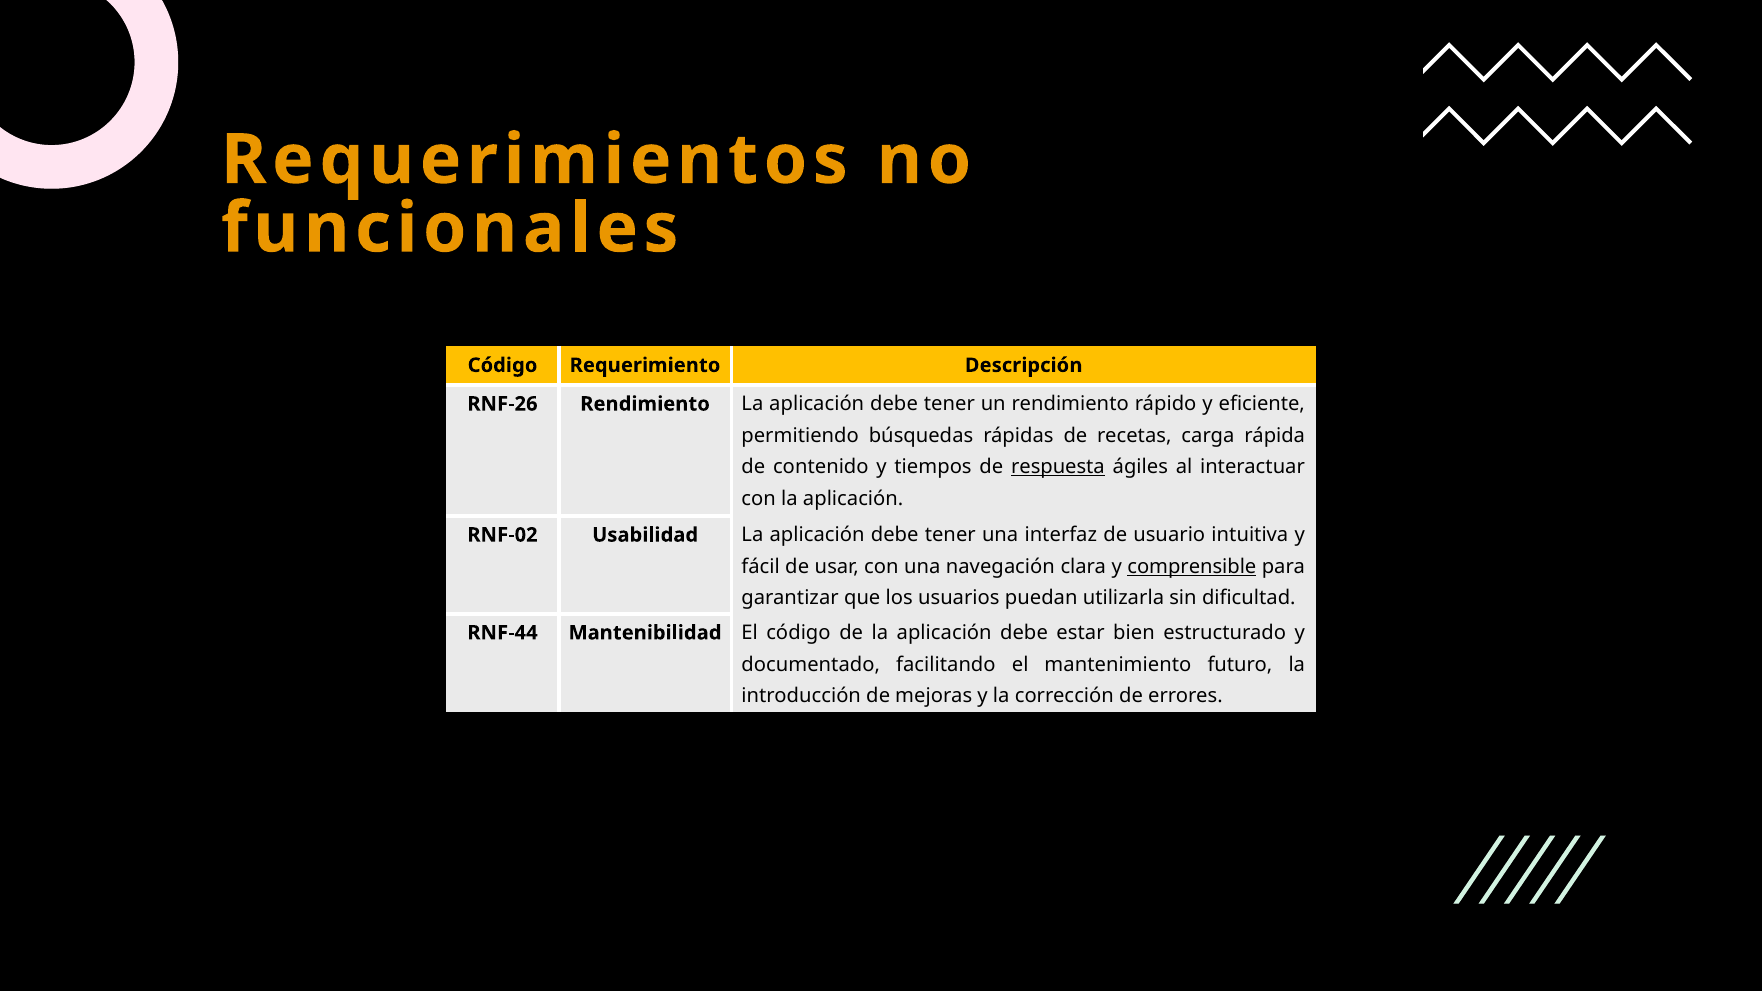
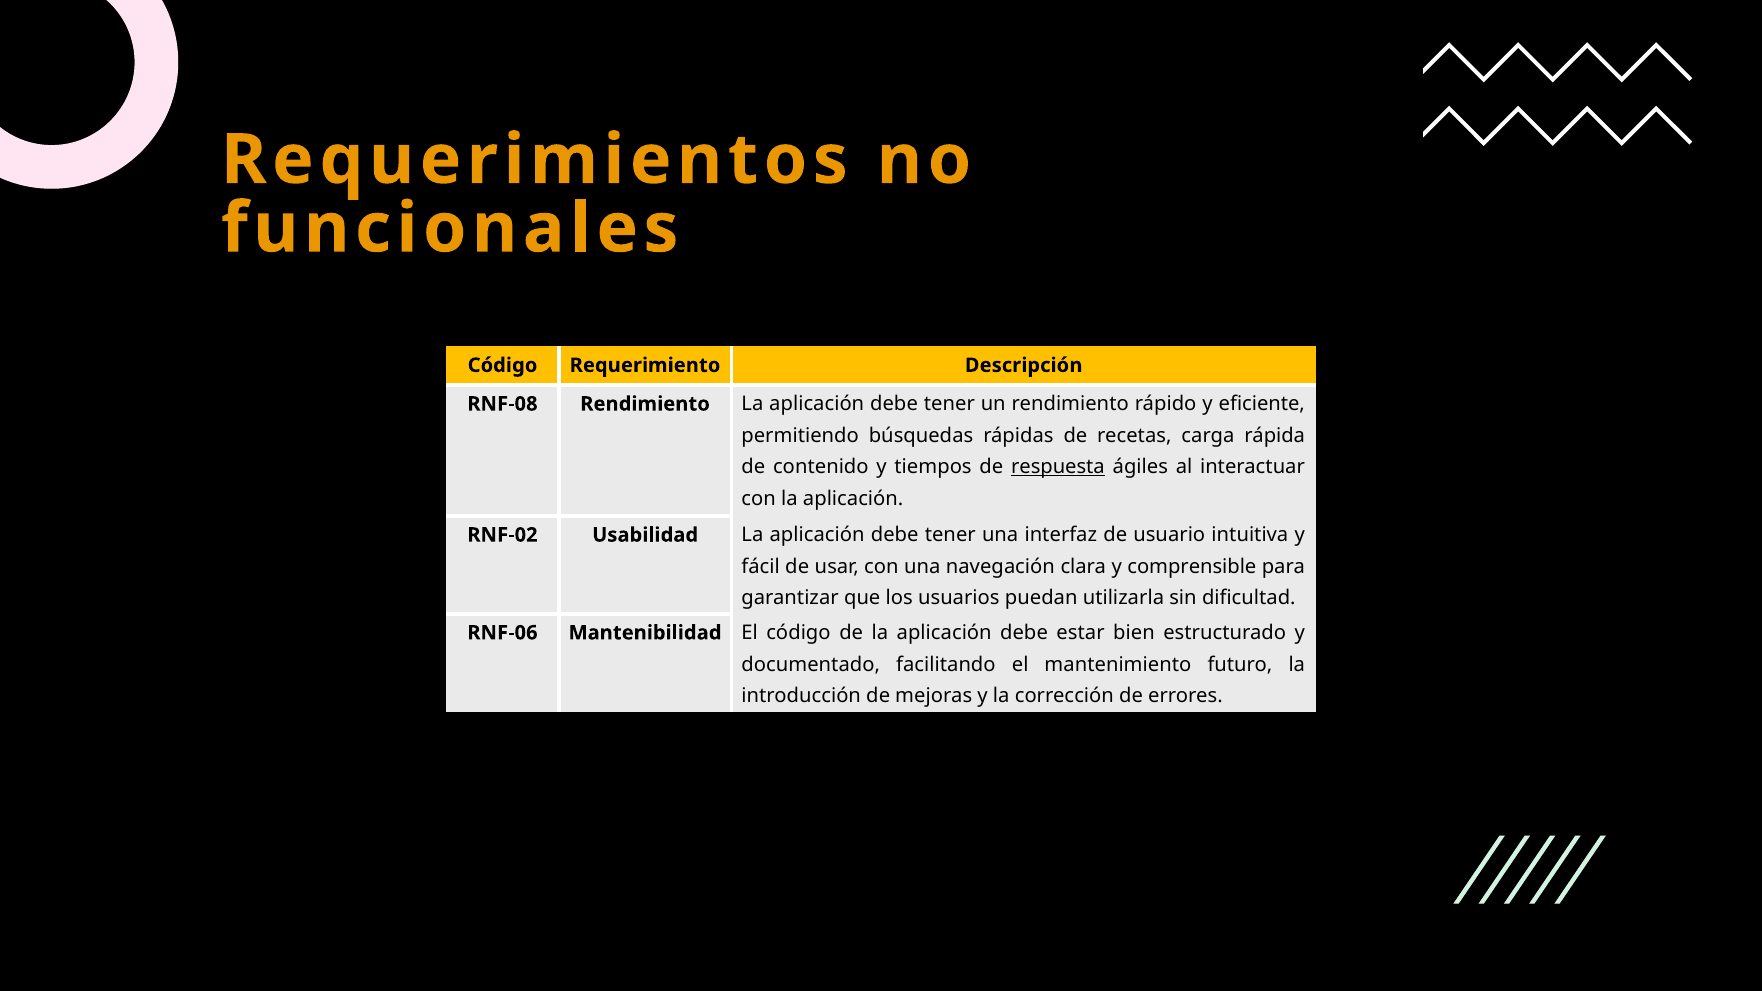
RNF-26: RNF-26 -> RNF-08
comprensible underline: present -> none
RNF-44: RNF-44 -> RNF-06
